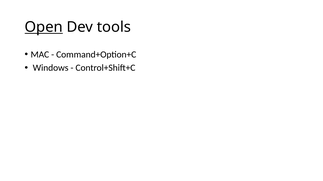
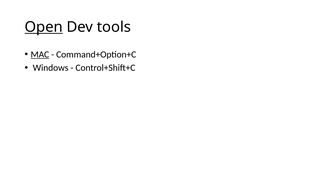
MAC underline: none -> present
